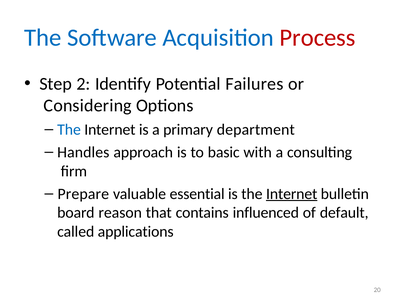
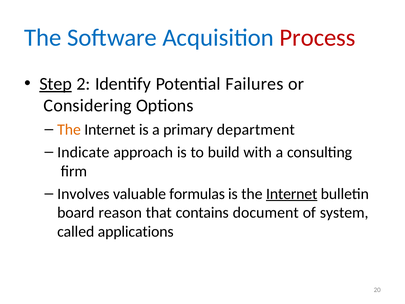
Step underline: none -> present
The at (69, 129) colour: blue -> orange
Handles: Handles -> Indicate
basic: basic -> build
Prepare: Prepare -> Involves
essential: essential -> formulas
influenced: influenced -> document
default: default -> system
